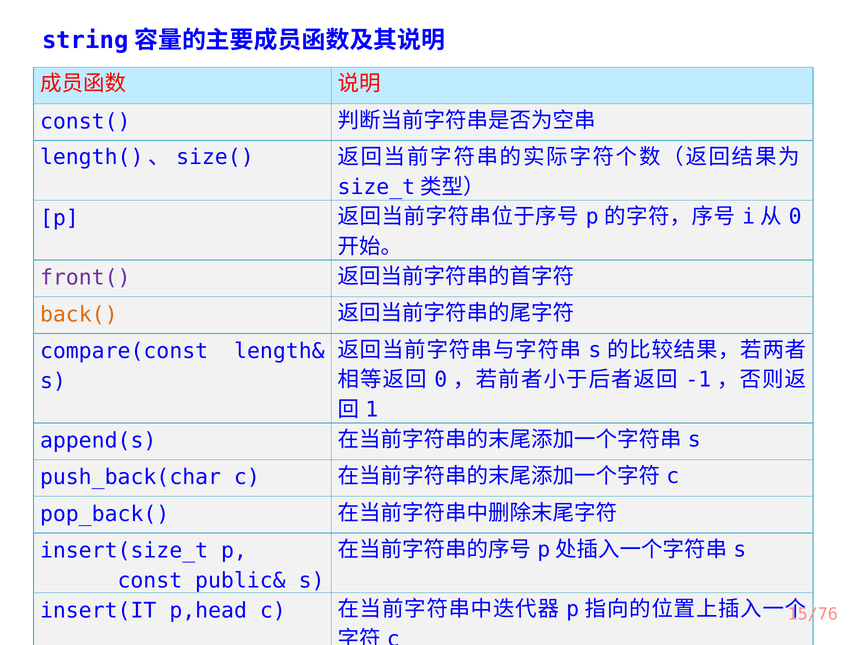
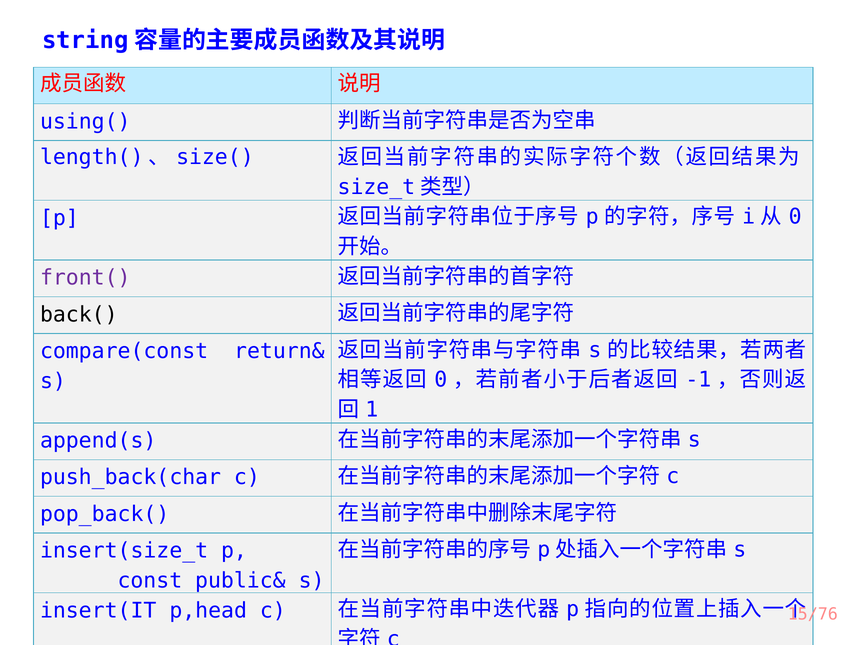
const(: const( -> using(
back( colour: orange -> black
length&: length& -> return&
